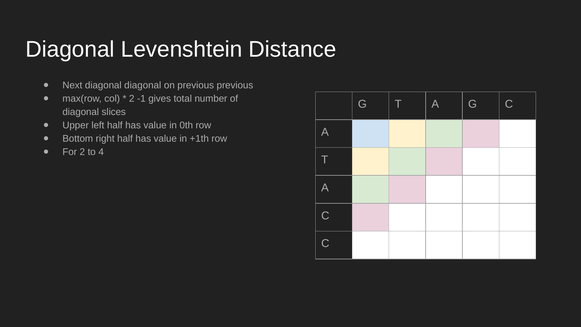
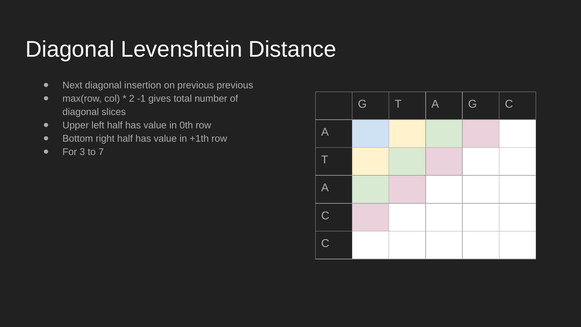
diagonal diagonal: diagonal -> insertion
For 2: 2 -> 3
4: 4 -> 7
